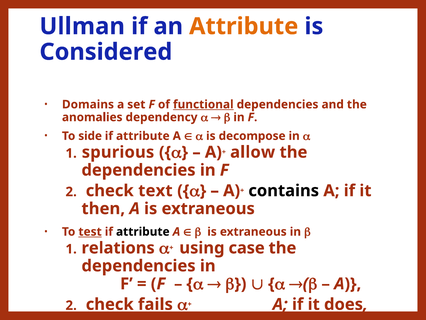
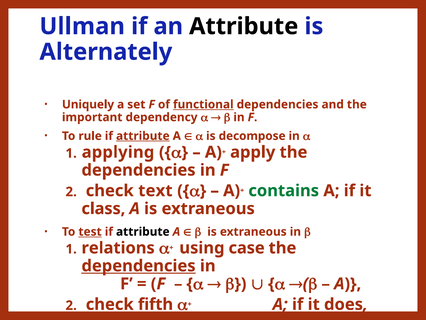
Attribute at (244, 26) colour: orange -> black
Considered: Considered -> Alternately
Domains: Domains -> Uniquely
anomalies: anomalies -> important
side: side -> rule
attribute at (143, 136) underline: none -> present
spurious: spurious -> applying
allow: allow -> apply
contains at (284, 190) colour: black -> green
then: then -> class
dependencies at (139, 265) underline: none -> present
fails: fails -> fifth
